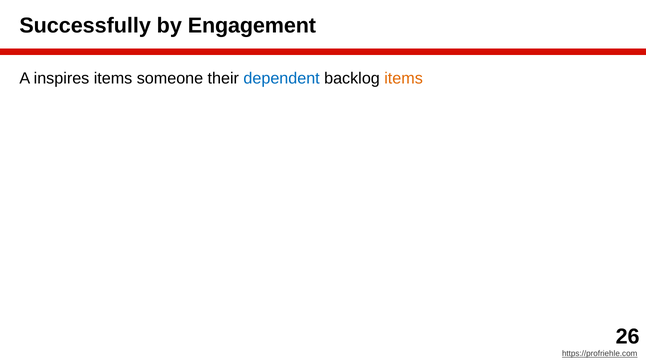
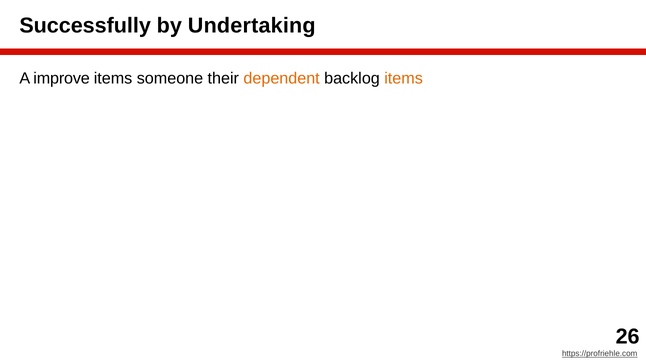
Engagement: Engagement -> Undertaking
inspires: inspires -> improve
dependent colour: blue -> orange
